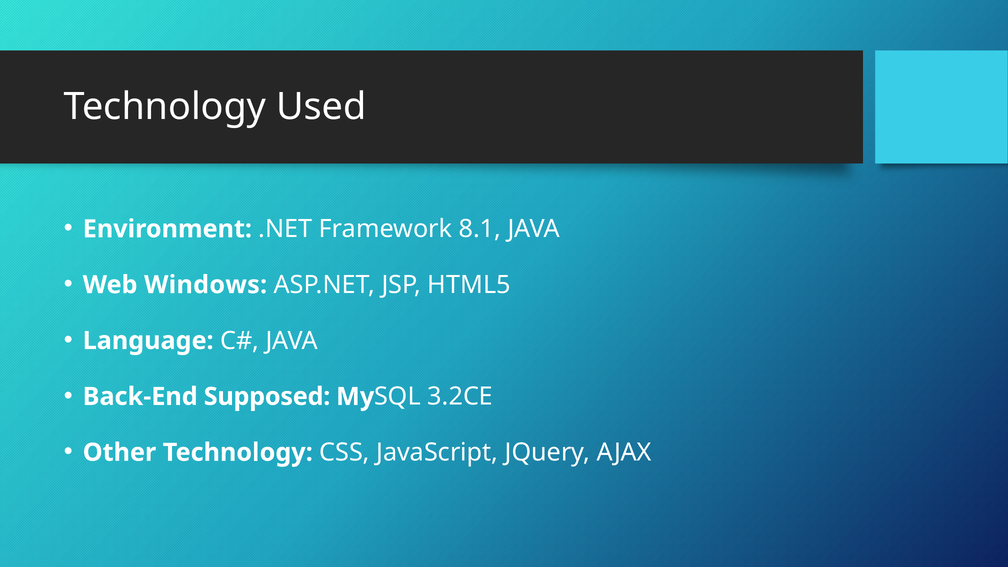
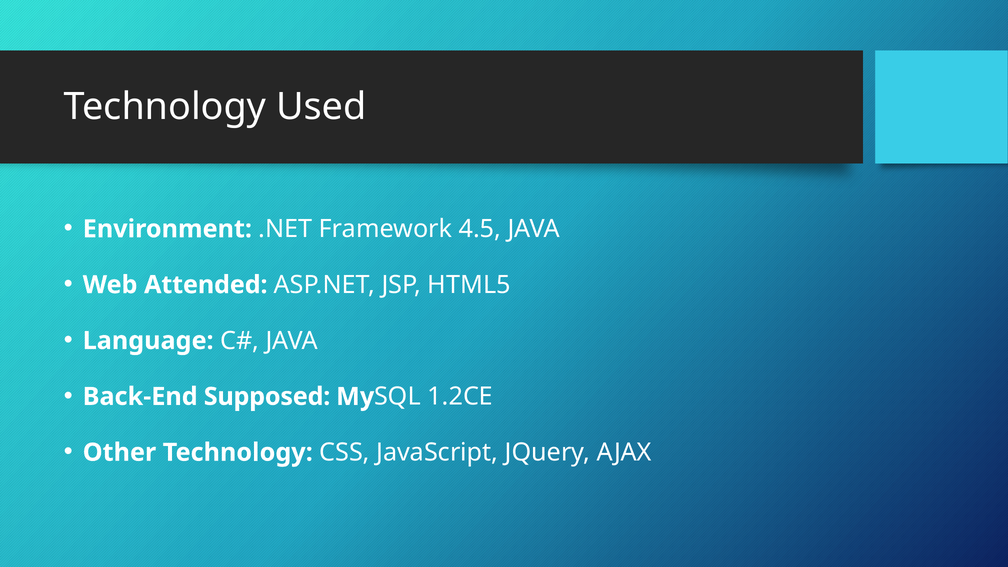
8.1: 8.1 -> 4.5
Windows: Windows -> Attended
3.2CE: 3.2CE -> 1.2CE
